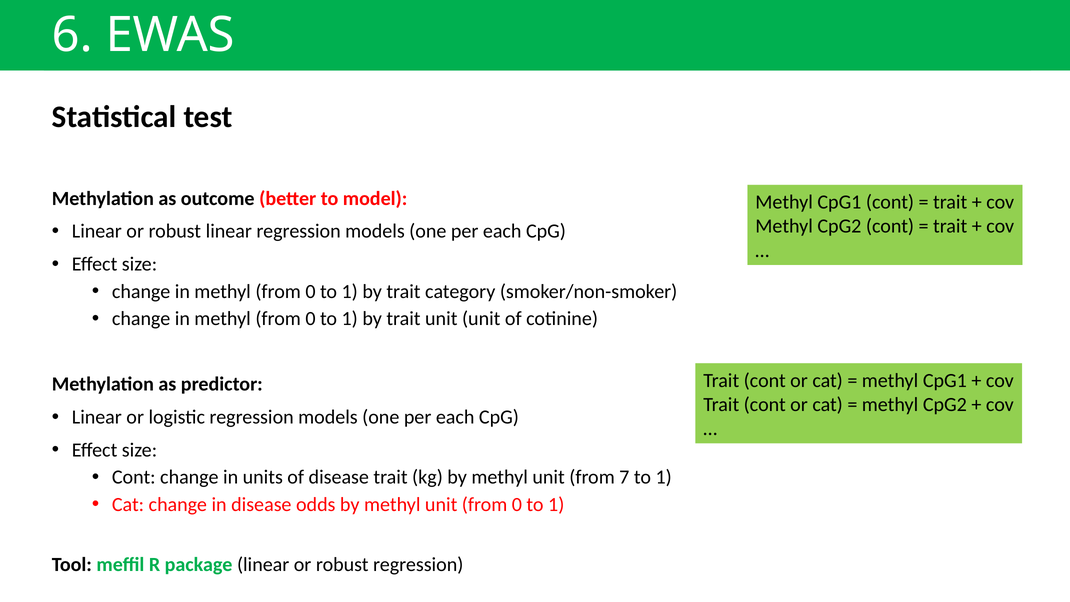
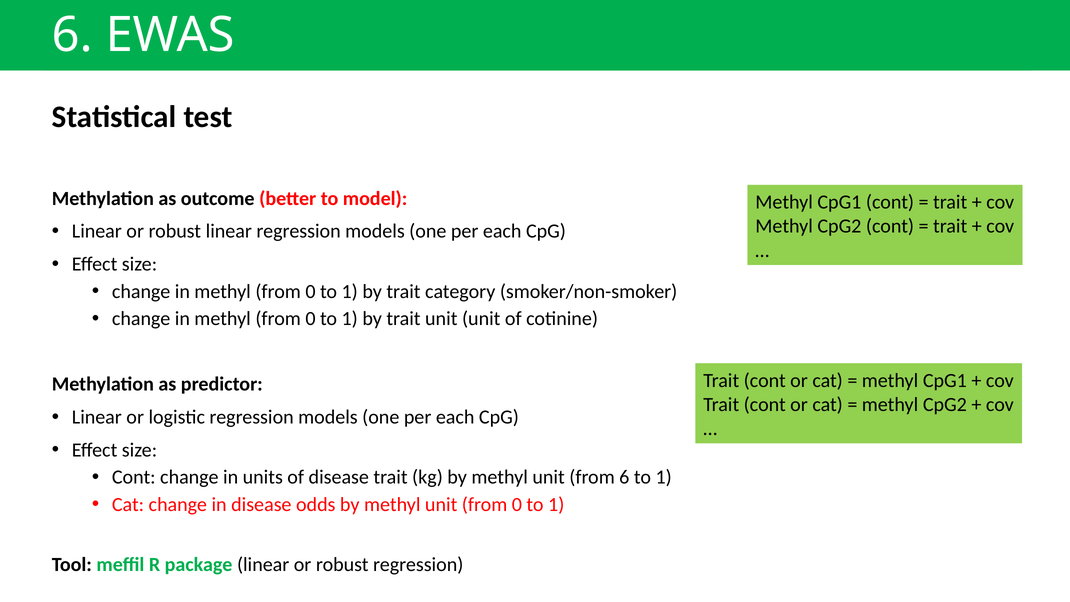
from 7: 7 -> 6
